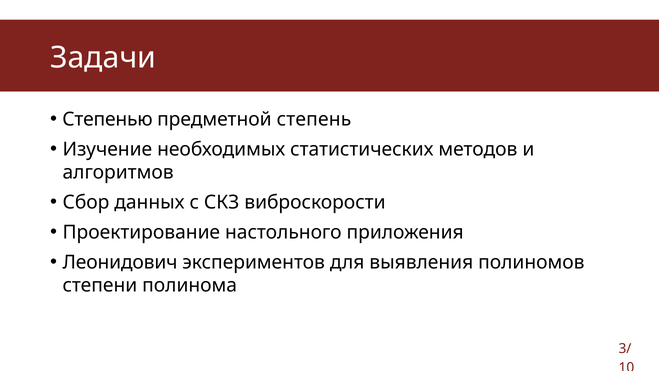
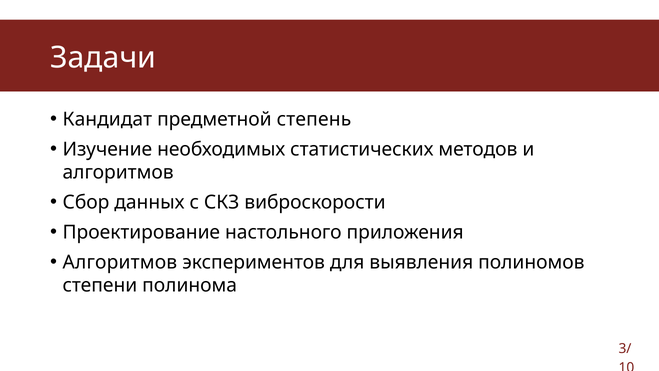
Степенью: Степенью -> Кандидат
Леонидович at (120, 262): Леонидович -> Алгоритмов
